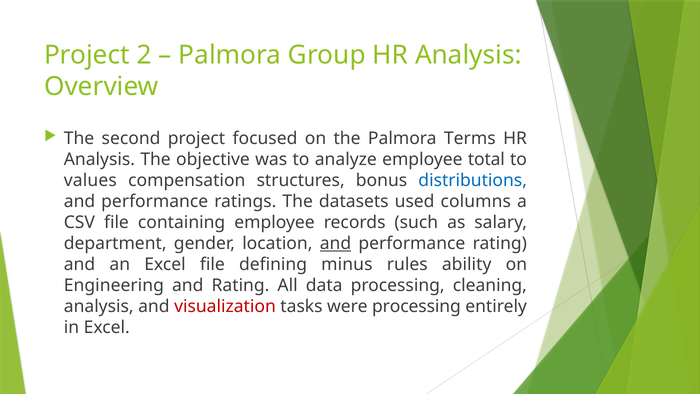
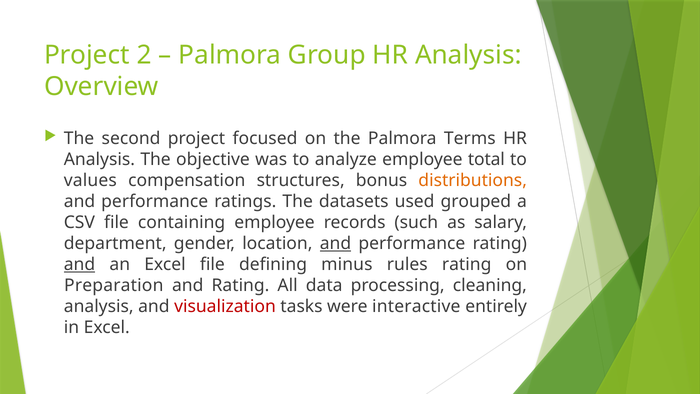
distributions colour: blue -> orange
columns: columns -> grouped
and at (80, 264) underline: none -> present
rules ability: ability -> rating
Engineering: Engineering -> Preparation
were processing: processing -> interactive
